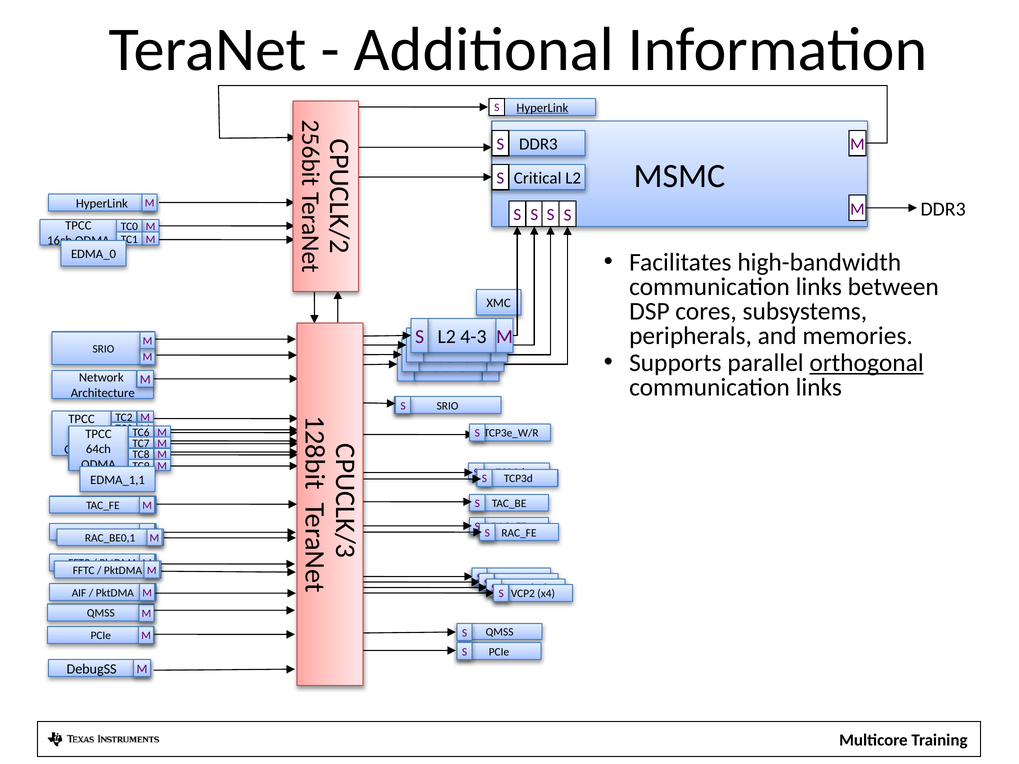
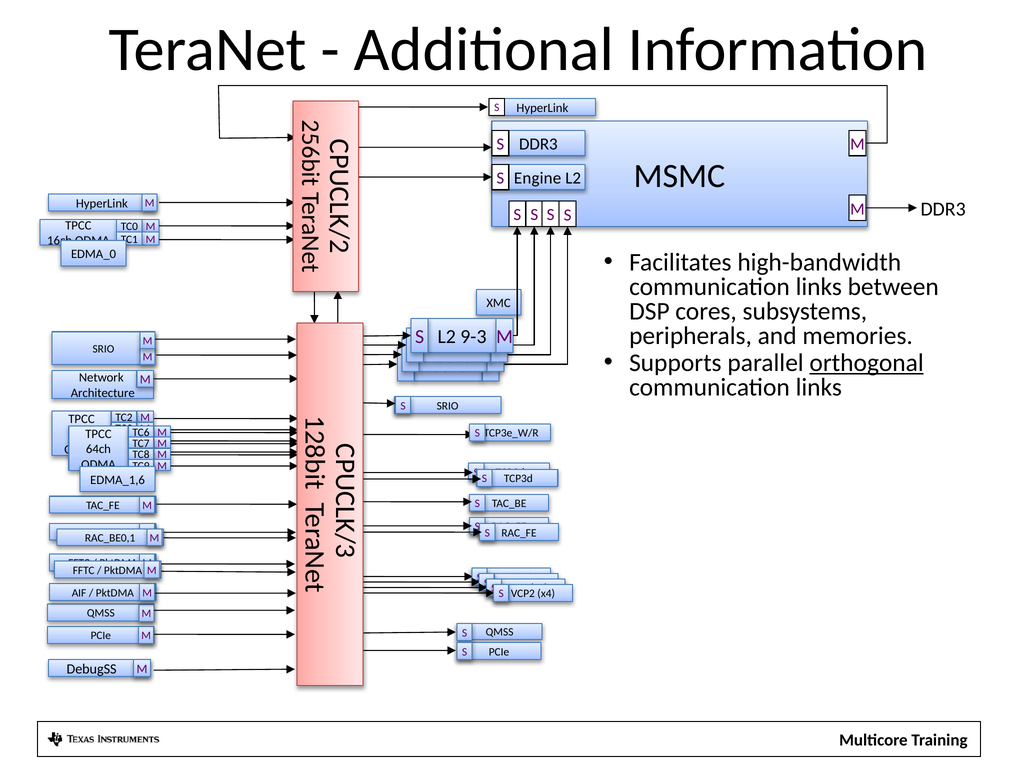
HyperLink at (542, 108) underline: present -> none
Critical: Critical -> Engine
4-3: 4-3 -> 9-3
EDMA_1,1: EDMA_1,1 -> EDMA_1,6
